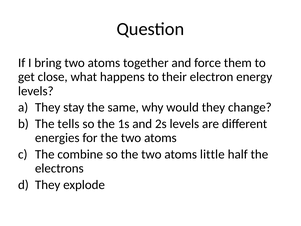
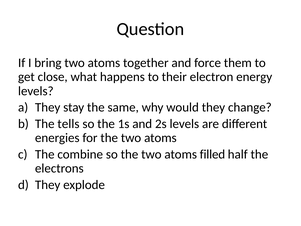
little: little -> filled
